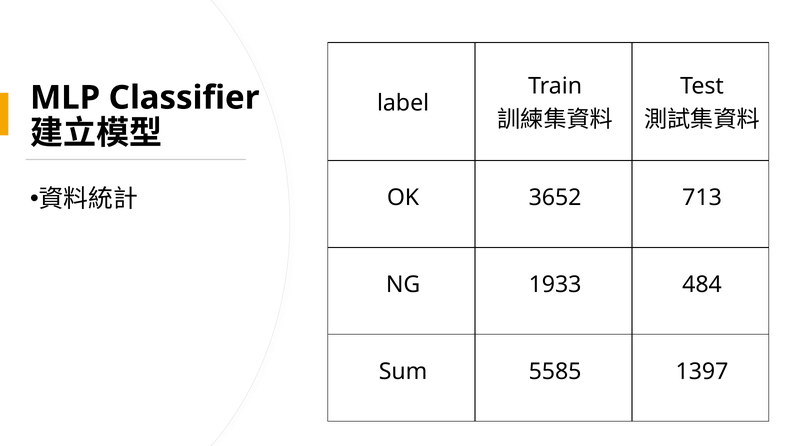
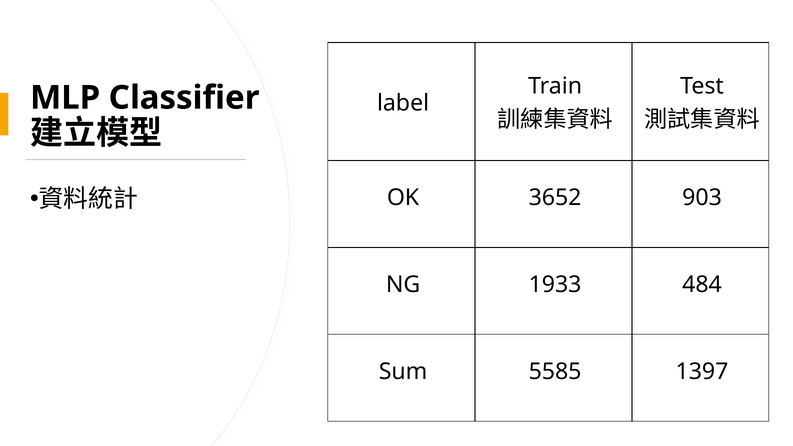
713: 713 -> 903
